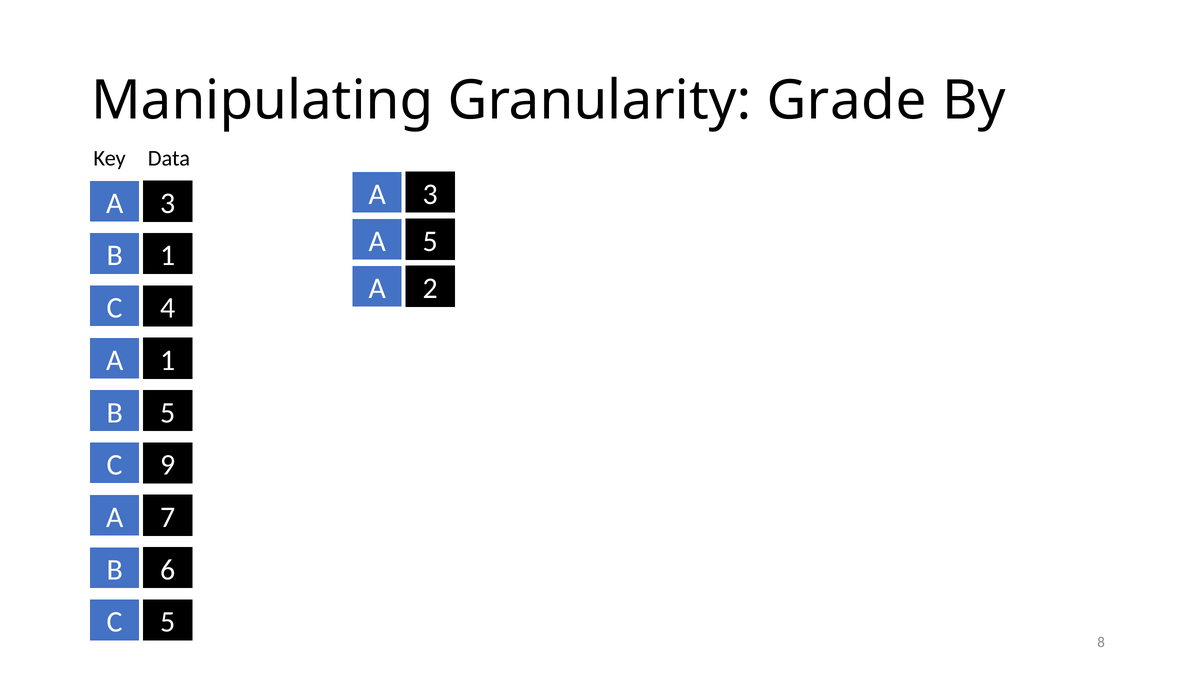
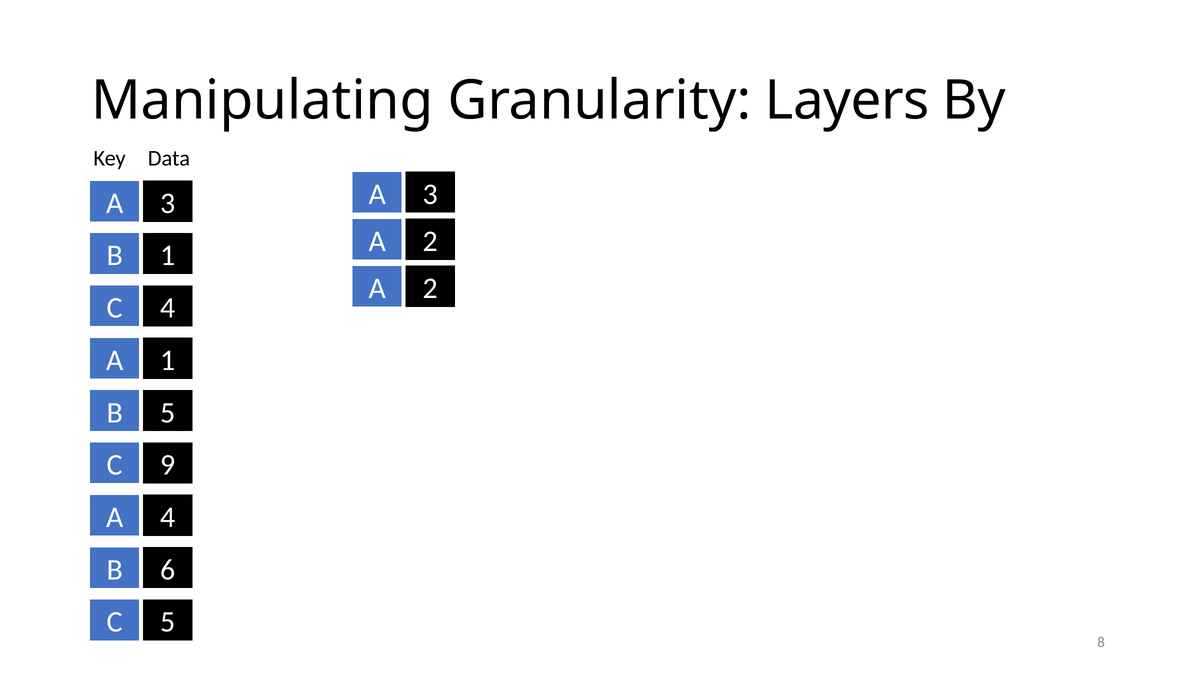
Grade: Grade -> Layers
5 at (430, 241): 5 -> 2
A 7: 7 -> 4
